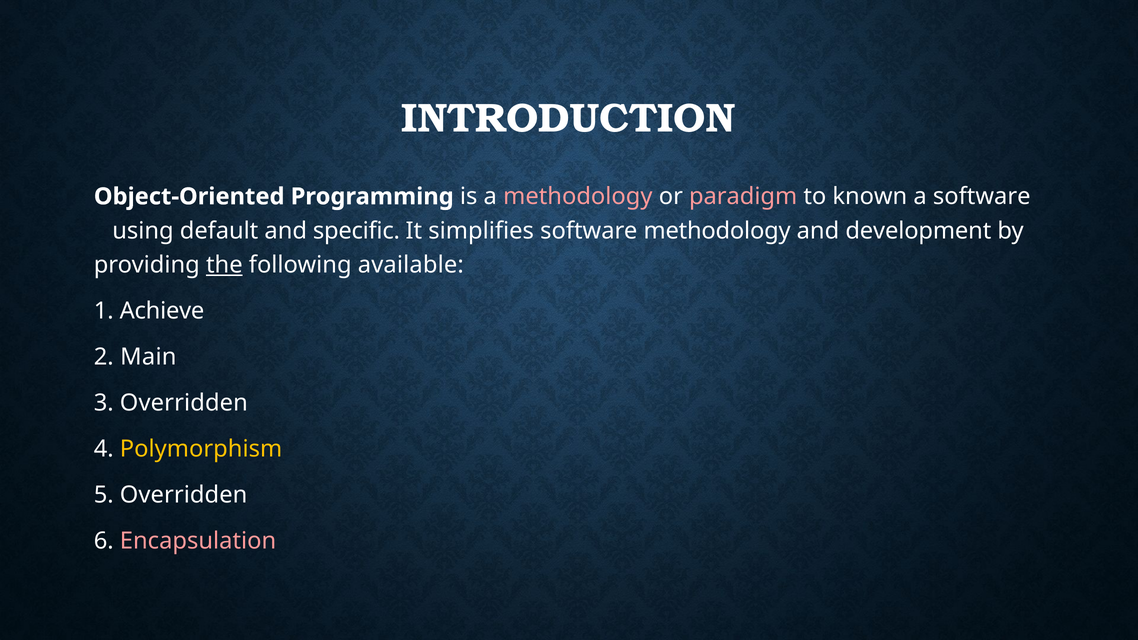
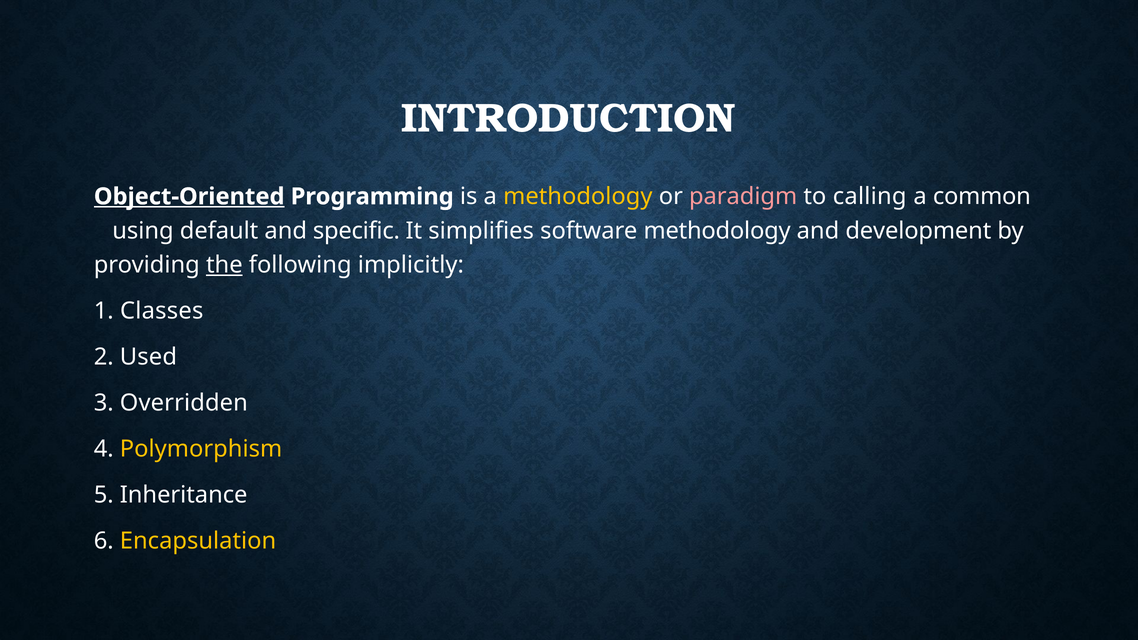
Object-Oriented underline: none -> present
methodology at (578, 197) colour: pink -> yellow
known: known -> calling
a software: software -> common
available: available -> implicitly
Achieve: Achieve -> Classes
Main: Main -> Used
5 Overridden: Overridden -> Inheritance
Encapsulation colour: pink -> yellow
